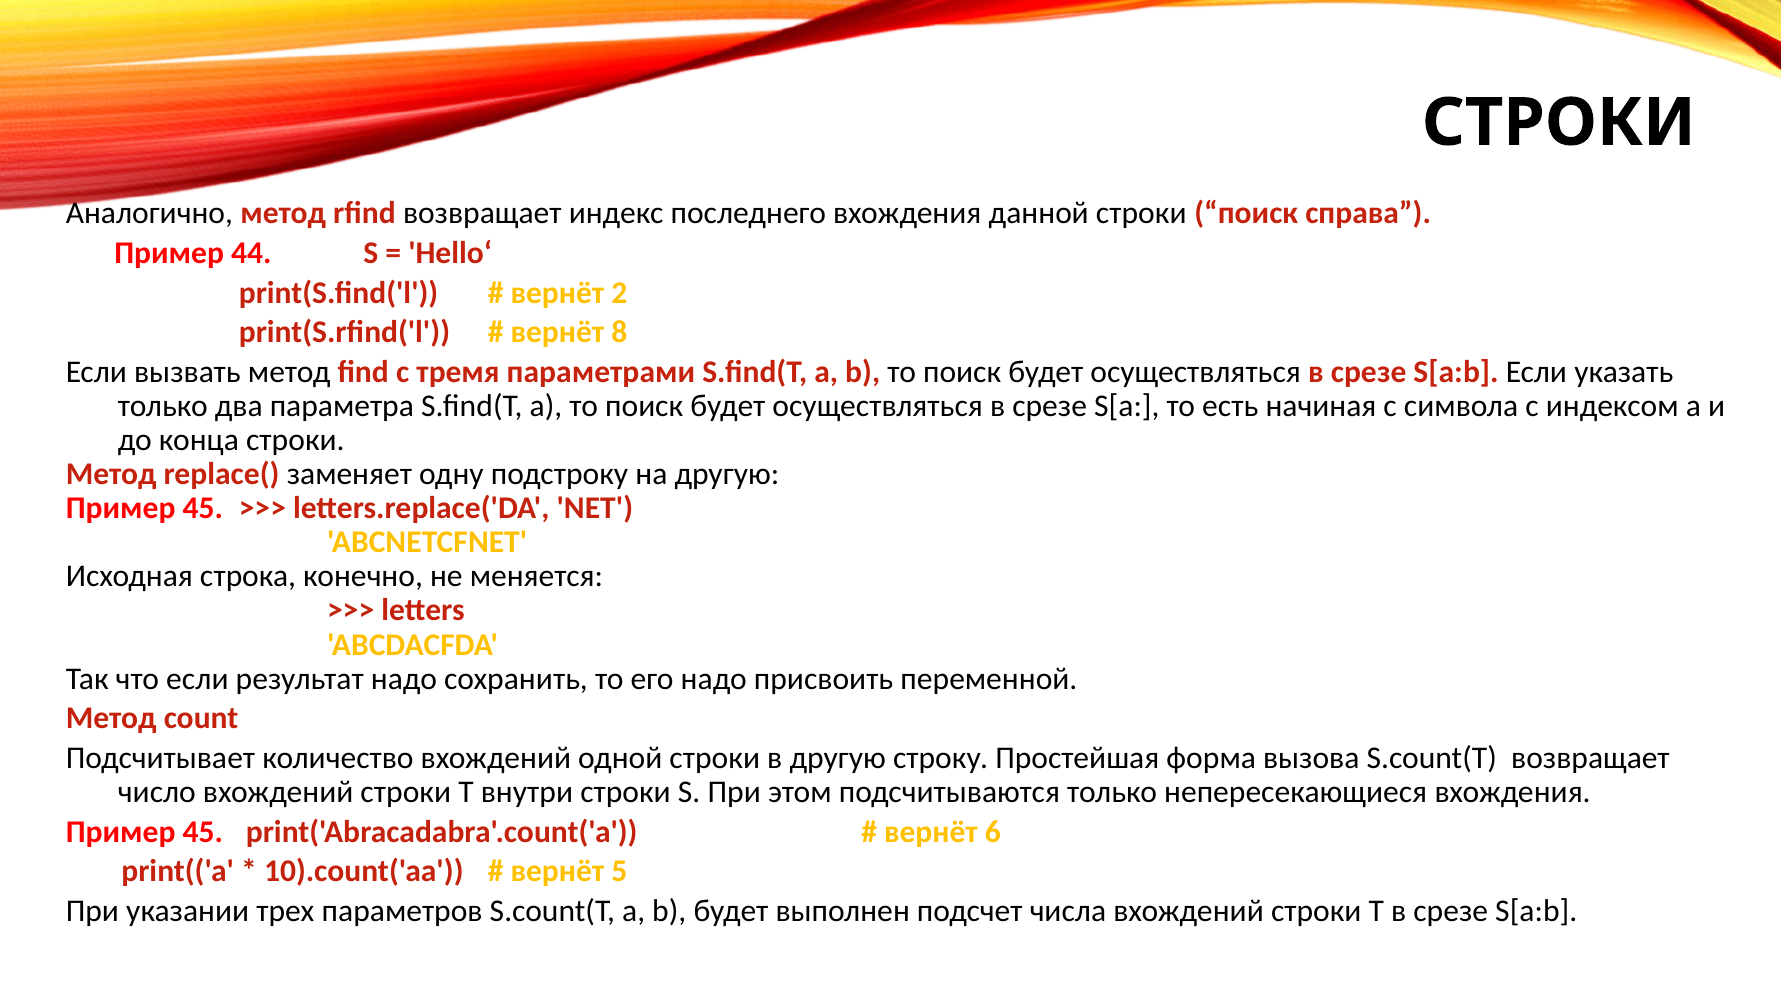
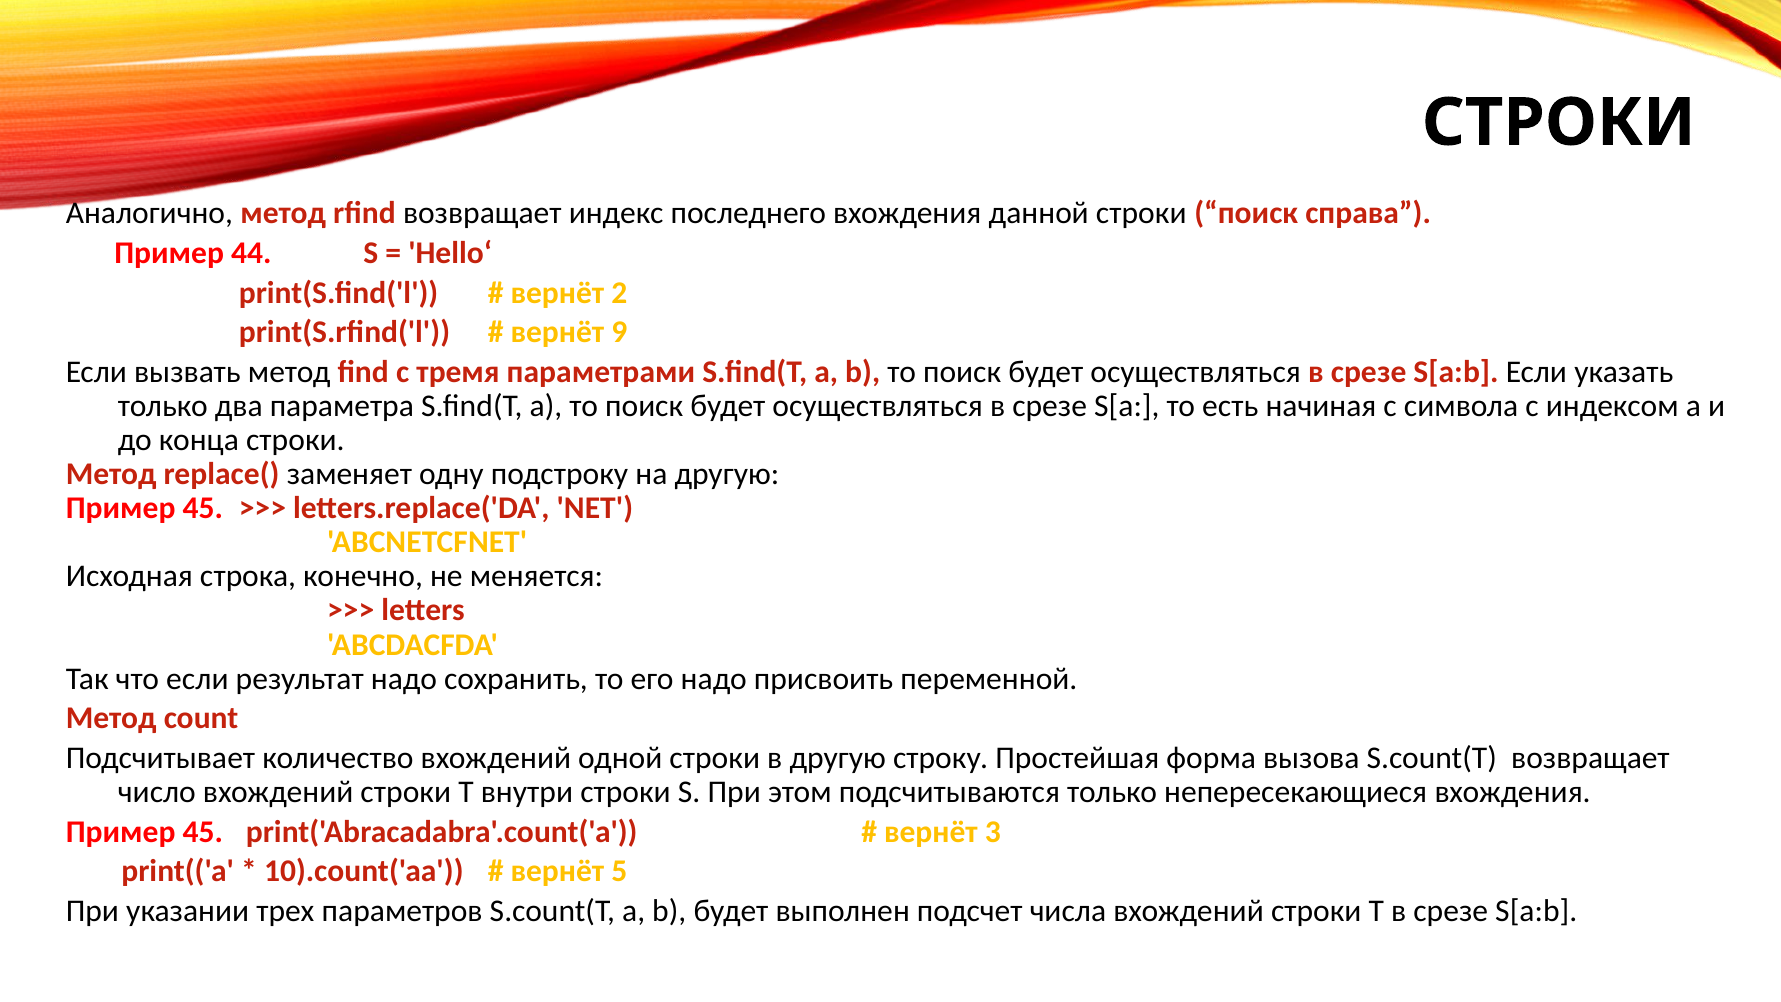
8: 8 -> 9
6: 6 -> 3
